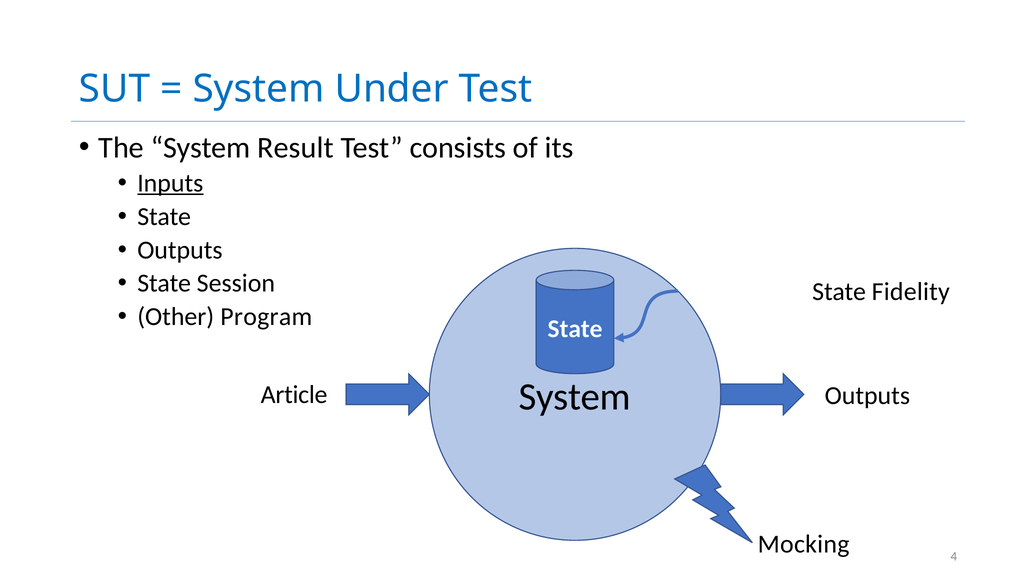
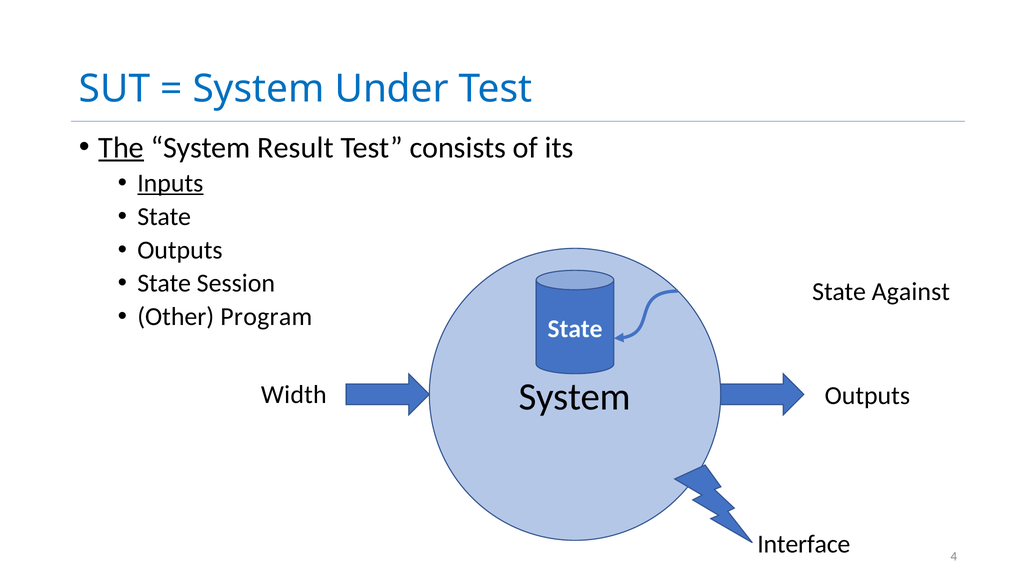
The underline: none -> present
Fidelity: Fidelity -> Against
Article: Article -> Width
Mocking: Mocking -> Interface
